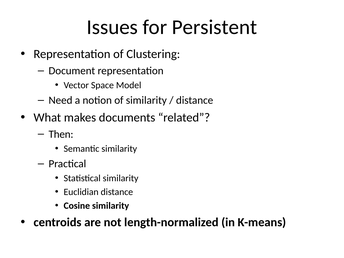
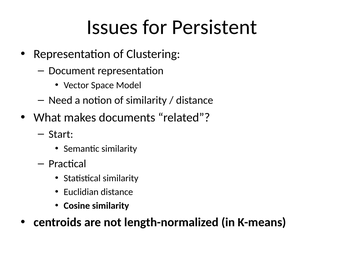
Then: Then -> Start
